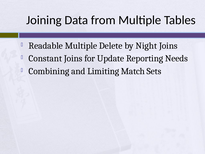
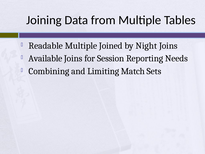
Delete: Delete -> Joined
Constant: Constant -> Available
Update: Update -> Session
